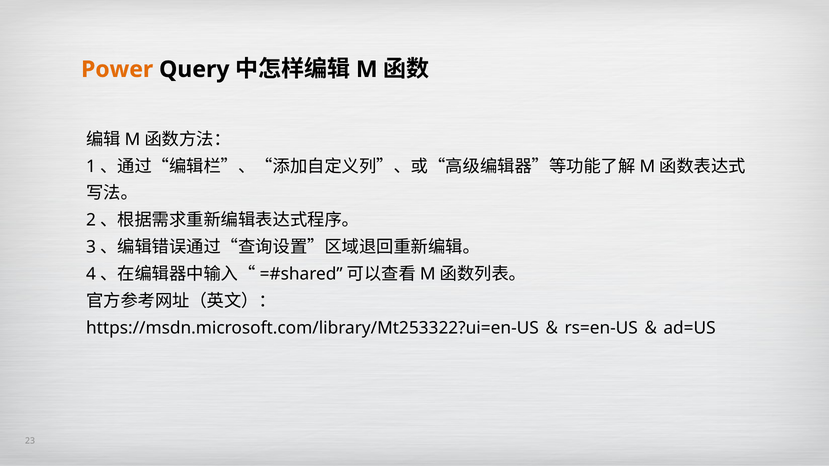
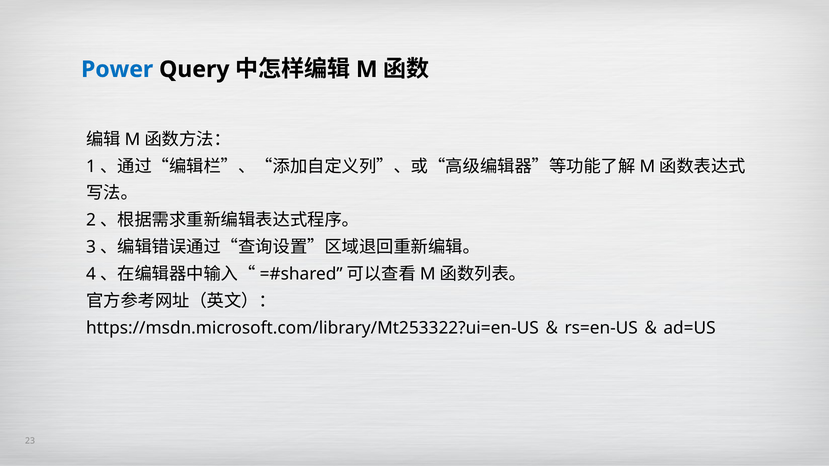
Power colour: orange -> blue
